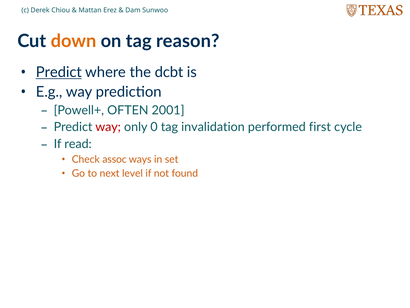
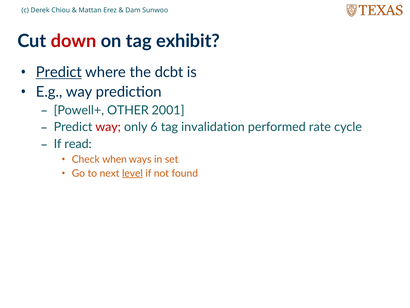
down colour: orange -> red
reason: reason -> exhibit
OFTEN: OFTEN -> OTHER
0: 0 -> 6
first: first -> rate
assoc: assoc -> when
level underline: none -> present
